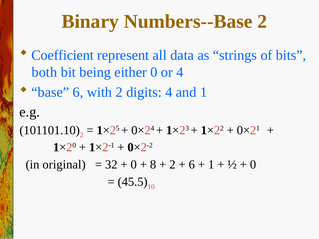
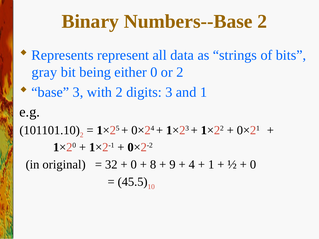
Coefficient: Coefficient -> Represents
both: both -> gray
or 4: 4 -> 2
base 6: 6 -> 3
digits 4: 4 -> 3
2 at (172, 165): 2 -> 9
6 at (192, 165): 6 -> 4
